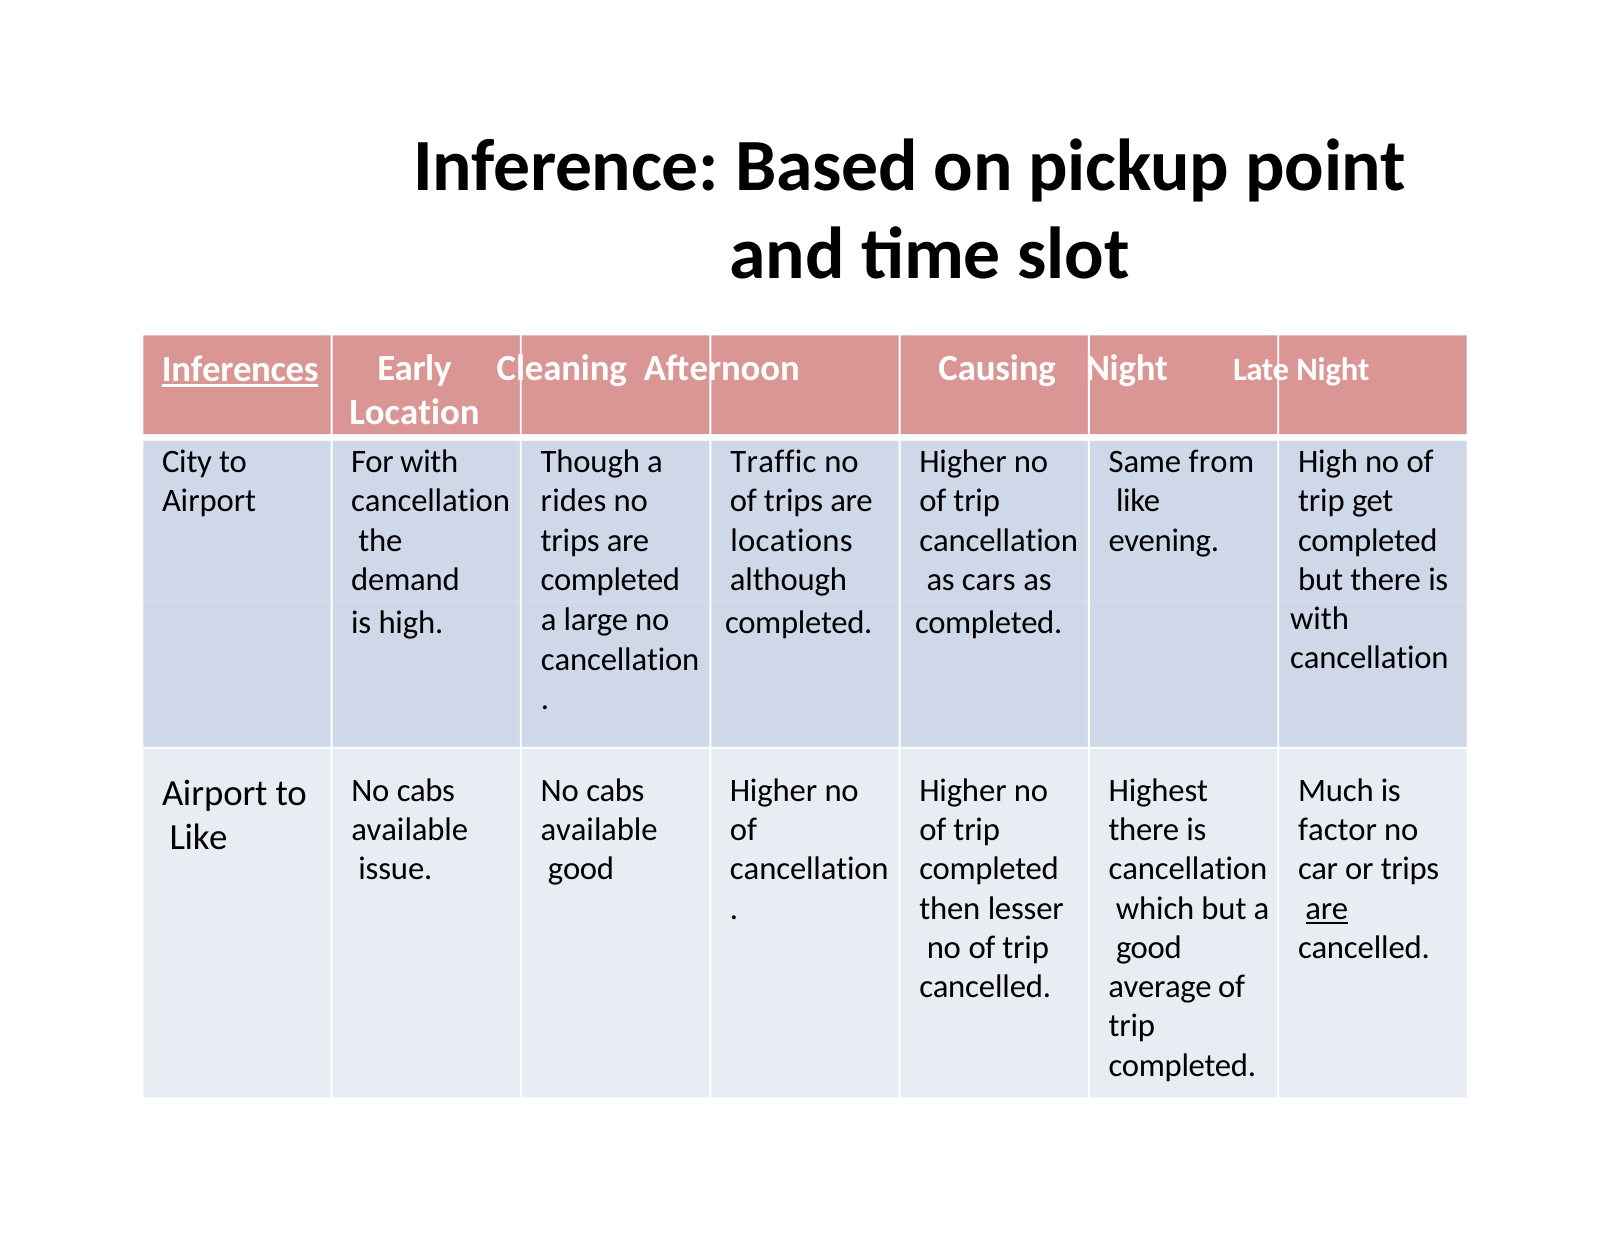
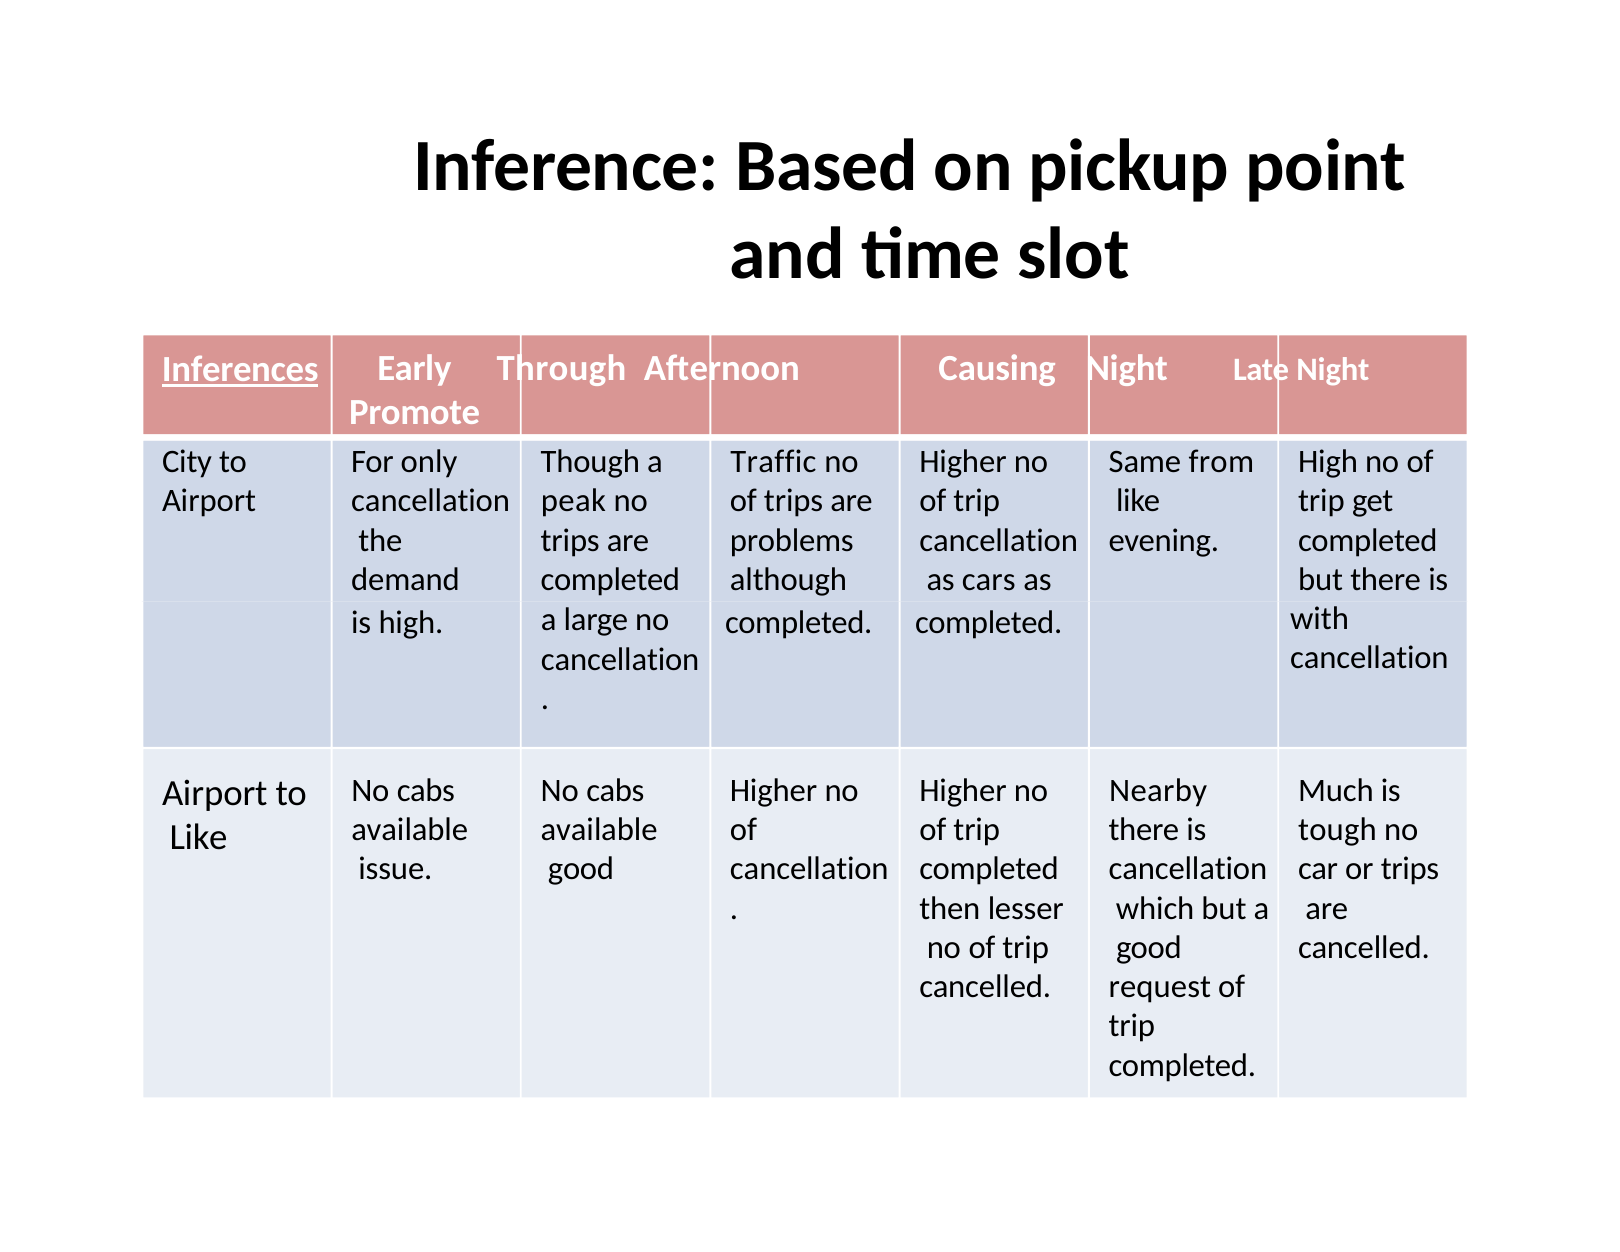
Cleaning: Cleaning -> Through
Location: Location -> Promote
For with: with -> only
rides: rides -> peak
locations: locations -> problems
Highest: Highest -> Nearby
factor: factor -> tough
are at (1327, 908) underline: present -> none
average: average -> request
